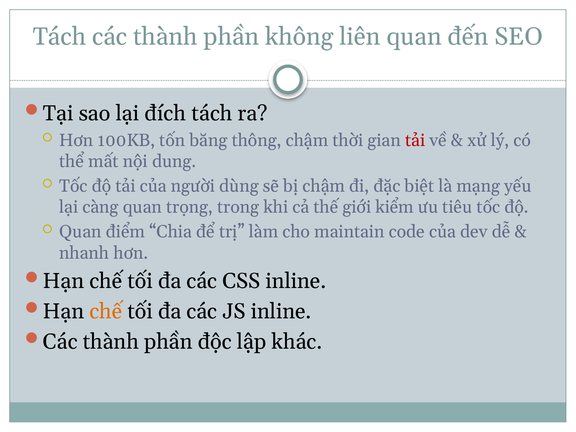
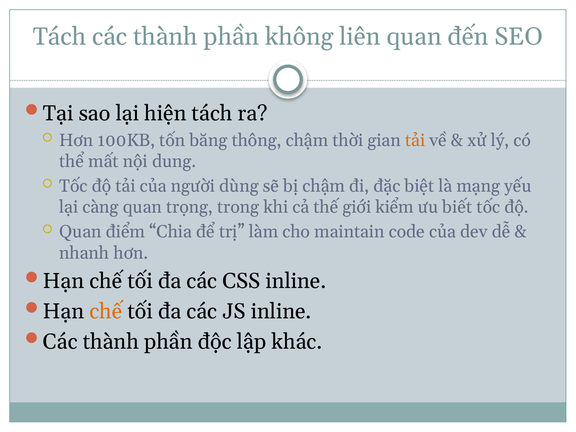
đích: đích -> hiện
tải at (415, 140) colour: red -> orange
tiêu: tiêu -> biết
